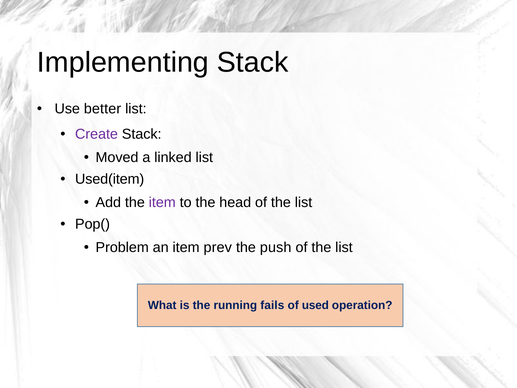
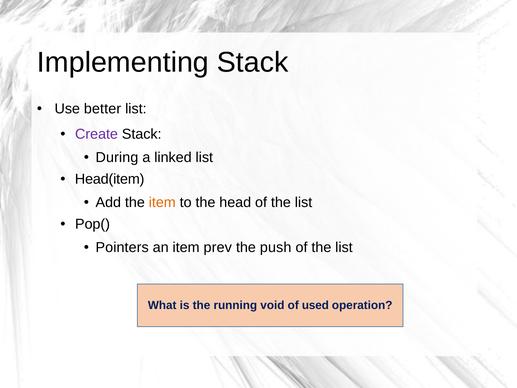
Moved: Moved -> During
Used(item: Used(item -> Head(item
item at (162, 202) colour: purple -> orange
Problem: Problem -> Pointers
fails: fails -> void
